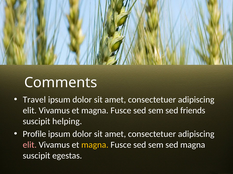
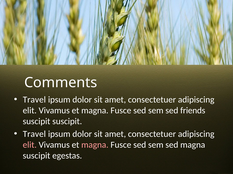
suscipit helping: helping -> suscipit
Profile at (34, 135): Profile -> Travel
magna at (95, 145) colour: yellow -> pink
